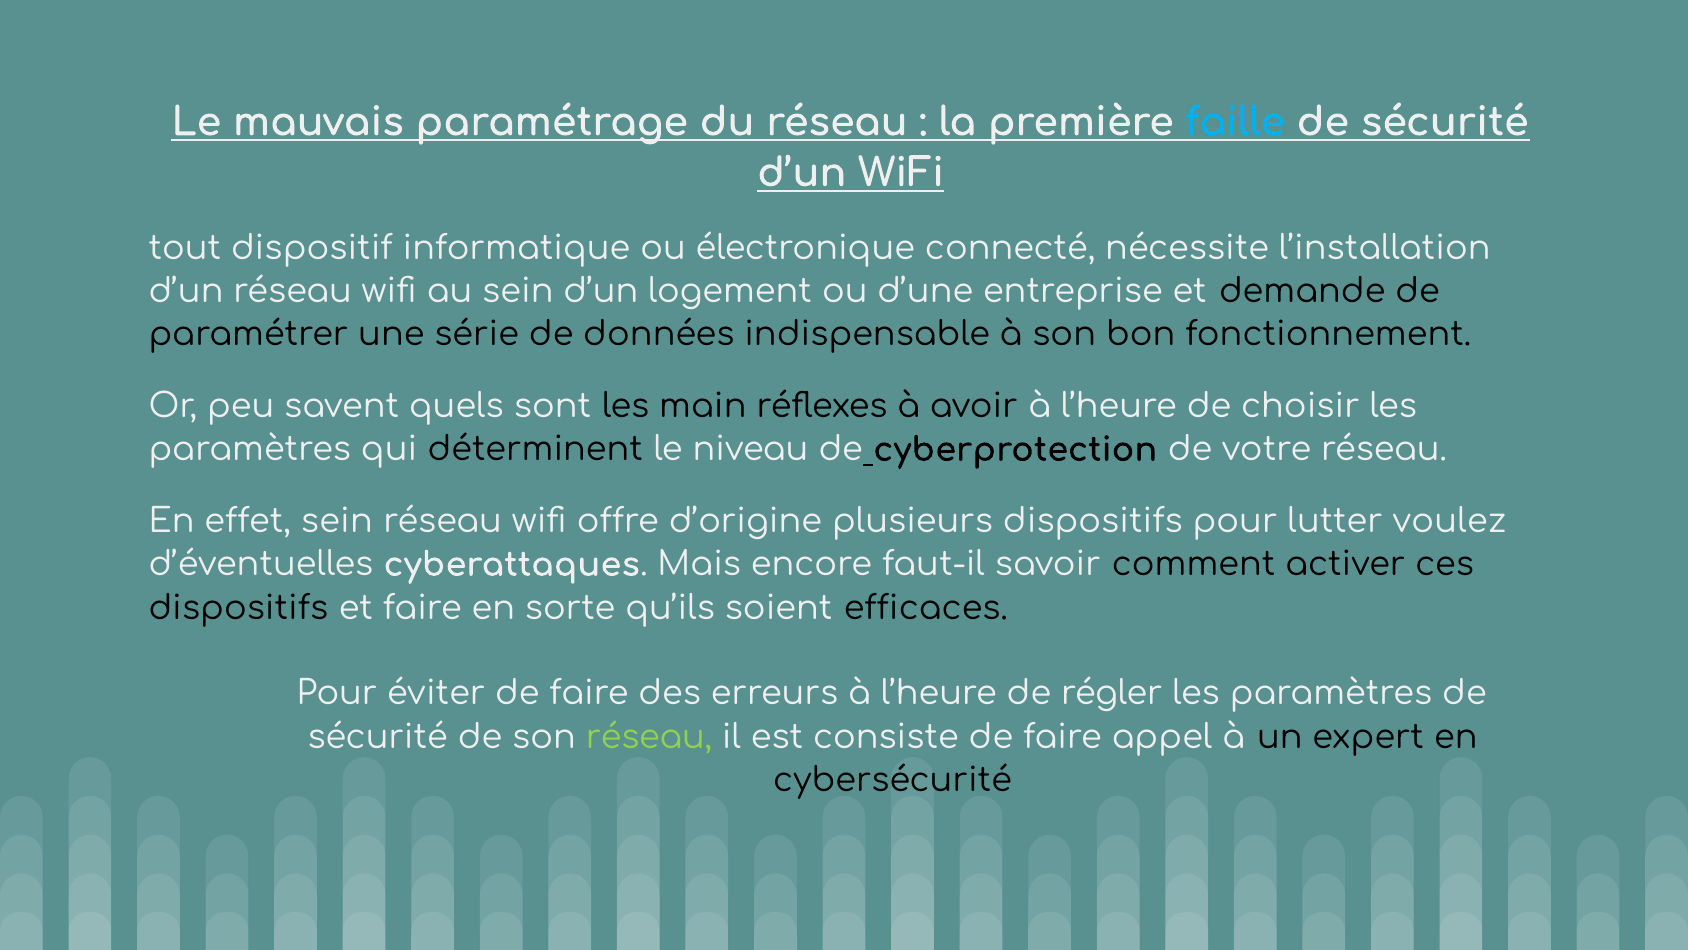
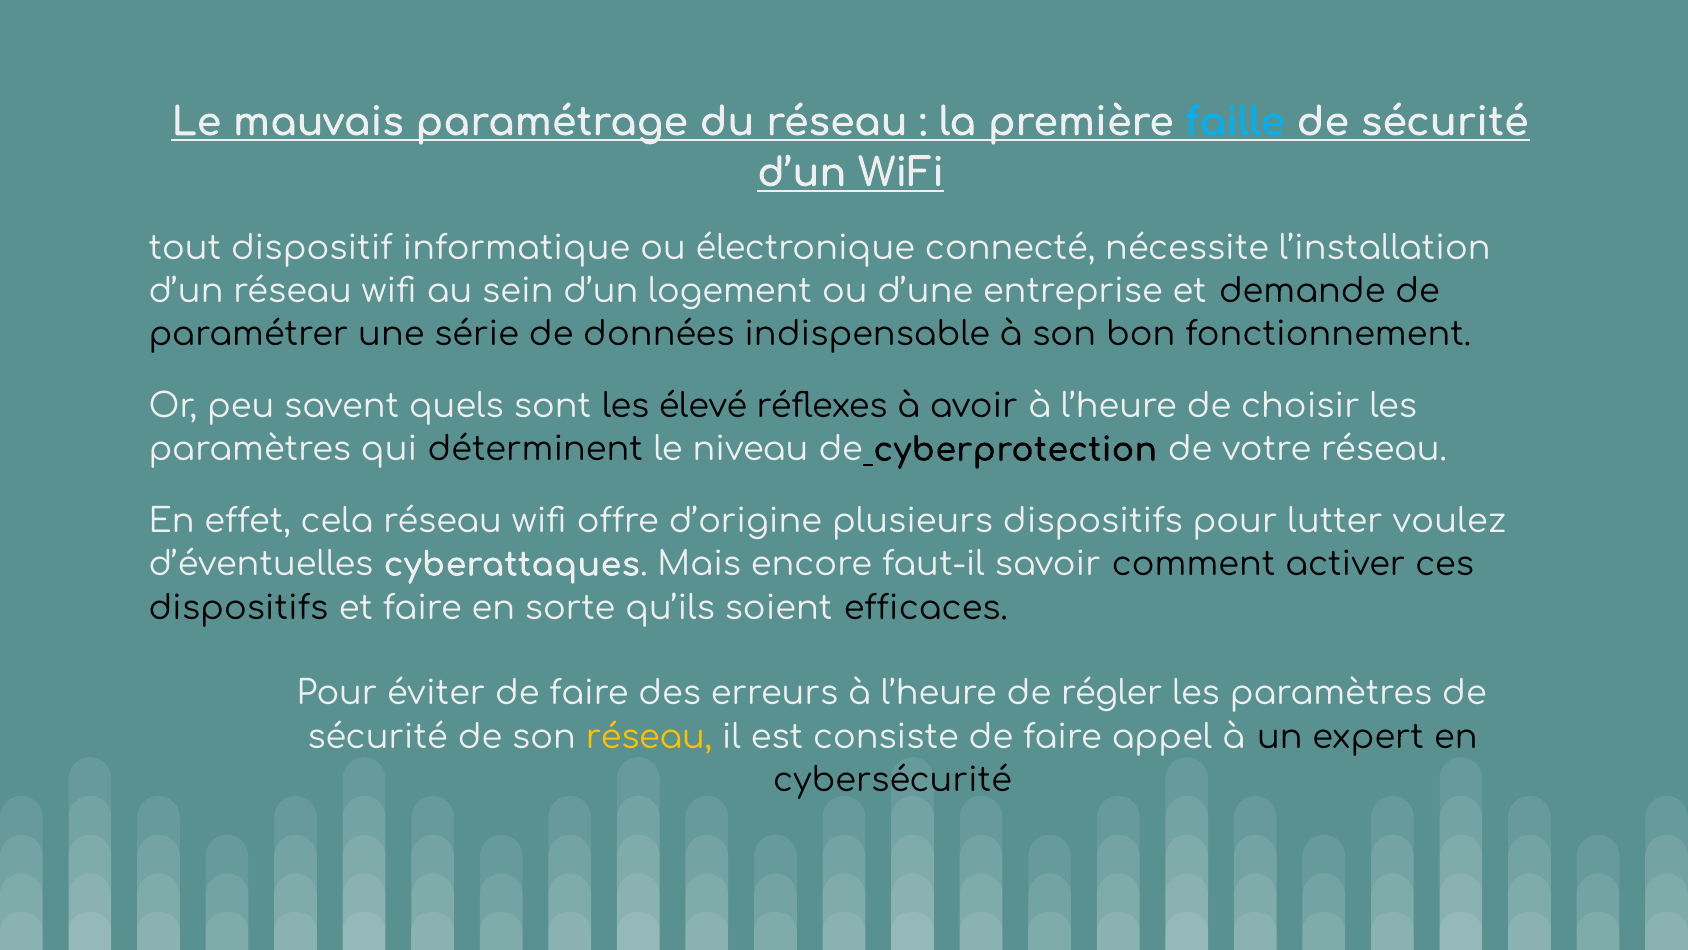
main: main -> élevé
effet sein: sein -> cela
réseau at (649, 737) colour: light green -> yellow
